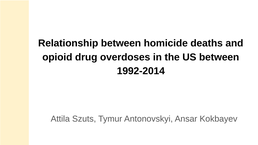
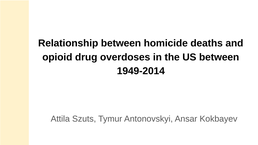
1992-2014: 1992-2014 -> 1949-2014
